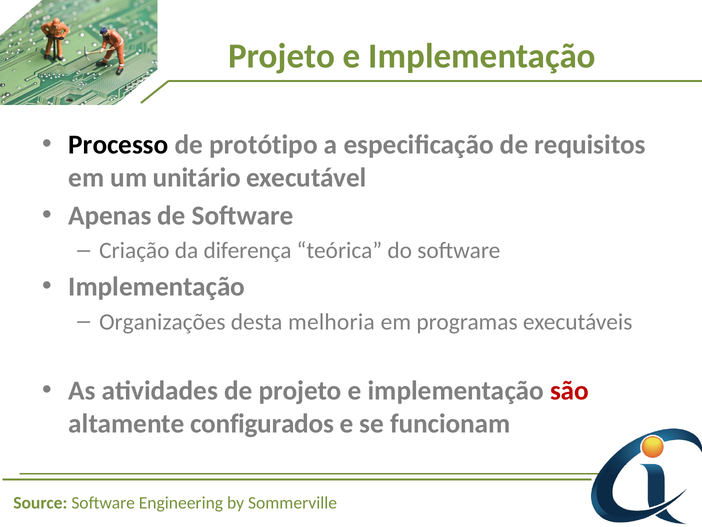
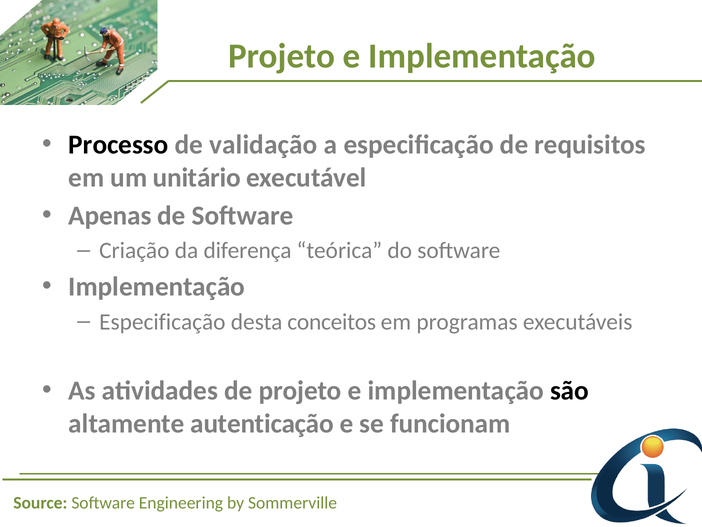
protótipo: protótipo -> validação
Organizações at (162, 322): Organizações -> Especificação
melhoria: melhoria -> conceitos
são colour: red -> black
configurados: configurados -> autenticação
